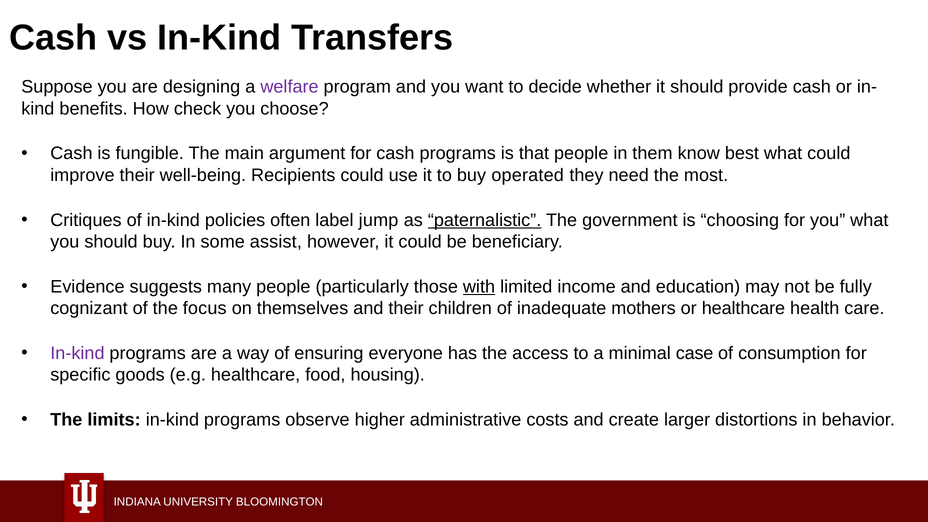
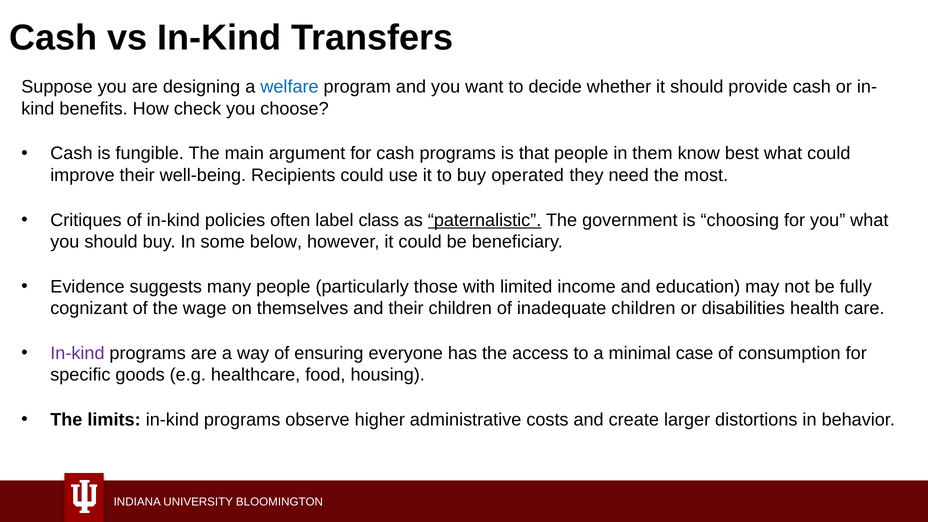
welfare colour: purple -> blue
jump: jump -> class
assist: assist -> below
with underline: present -> none
focus: focus -> wage
inadequate mothers: mothers -> children
or healthcare: healthcare -> disabilities
